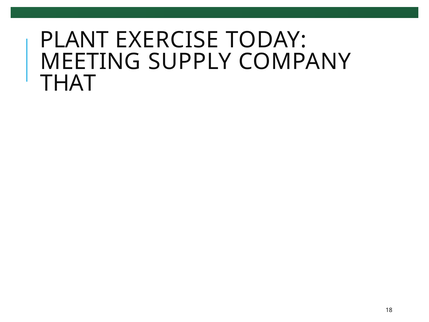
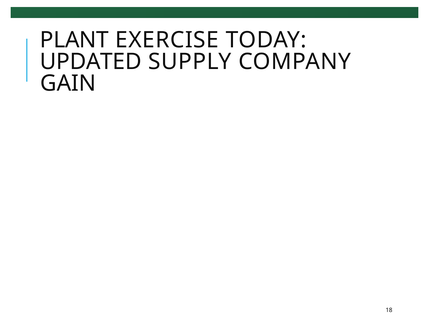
MEETING: MEETING -> UPDATED
THAT: THAT -> GAIN
